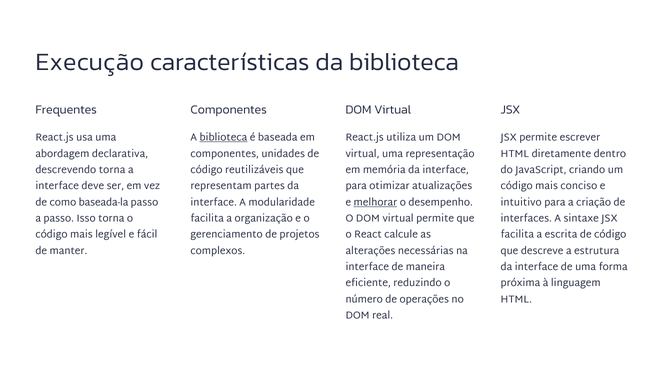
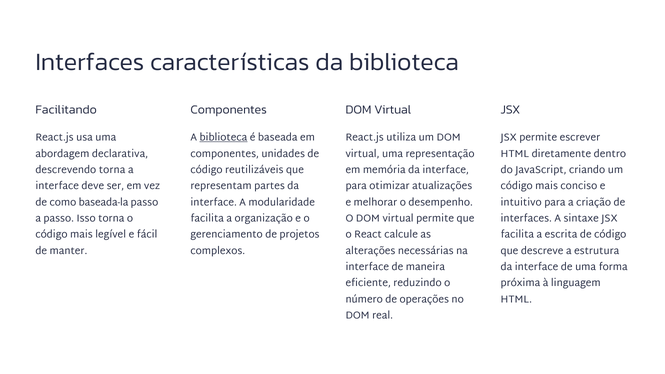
Execução at (90, 62): Execução -> Interfaces
Frequentes: Frequentes -> Facilitando
melhorar underline: present -> none
